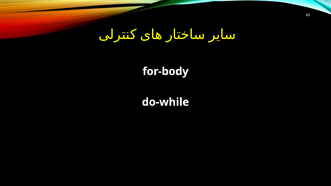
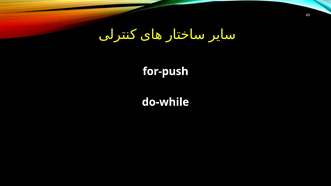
for-body: for-body -> for-push
